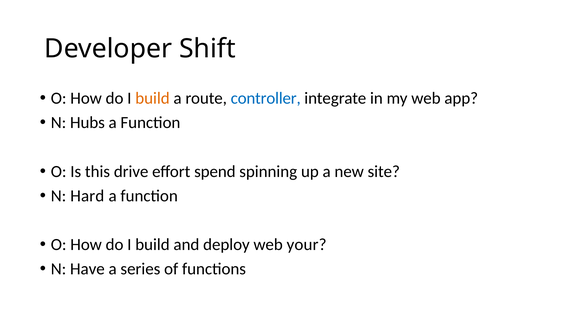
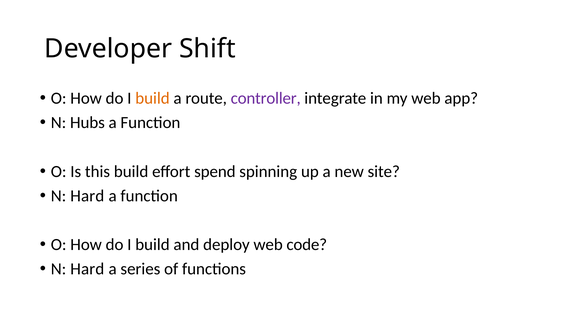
controller colour: blue -> purple
this drive: drive -> build
your: your -> code
Have at (87, 269): Have -> Hard
